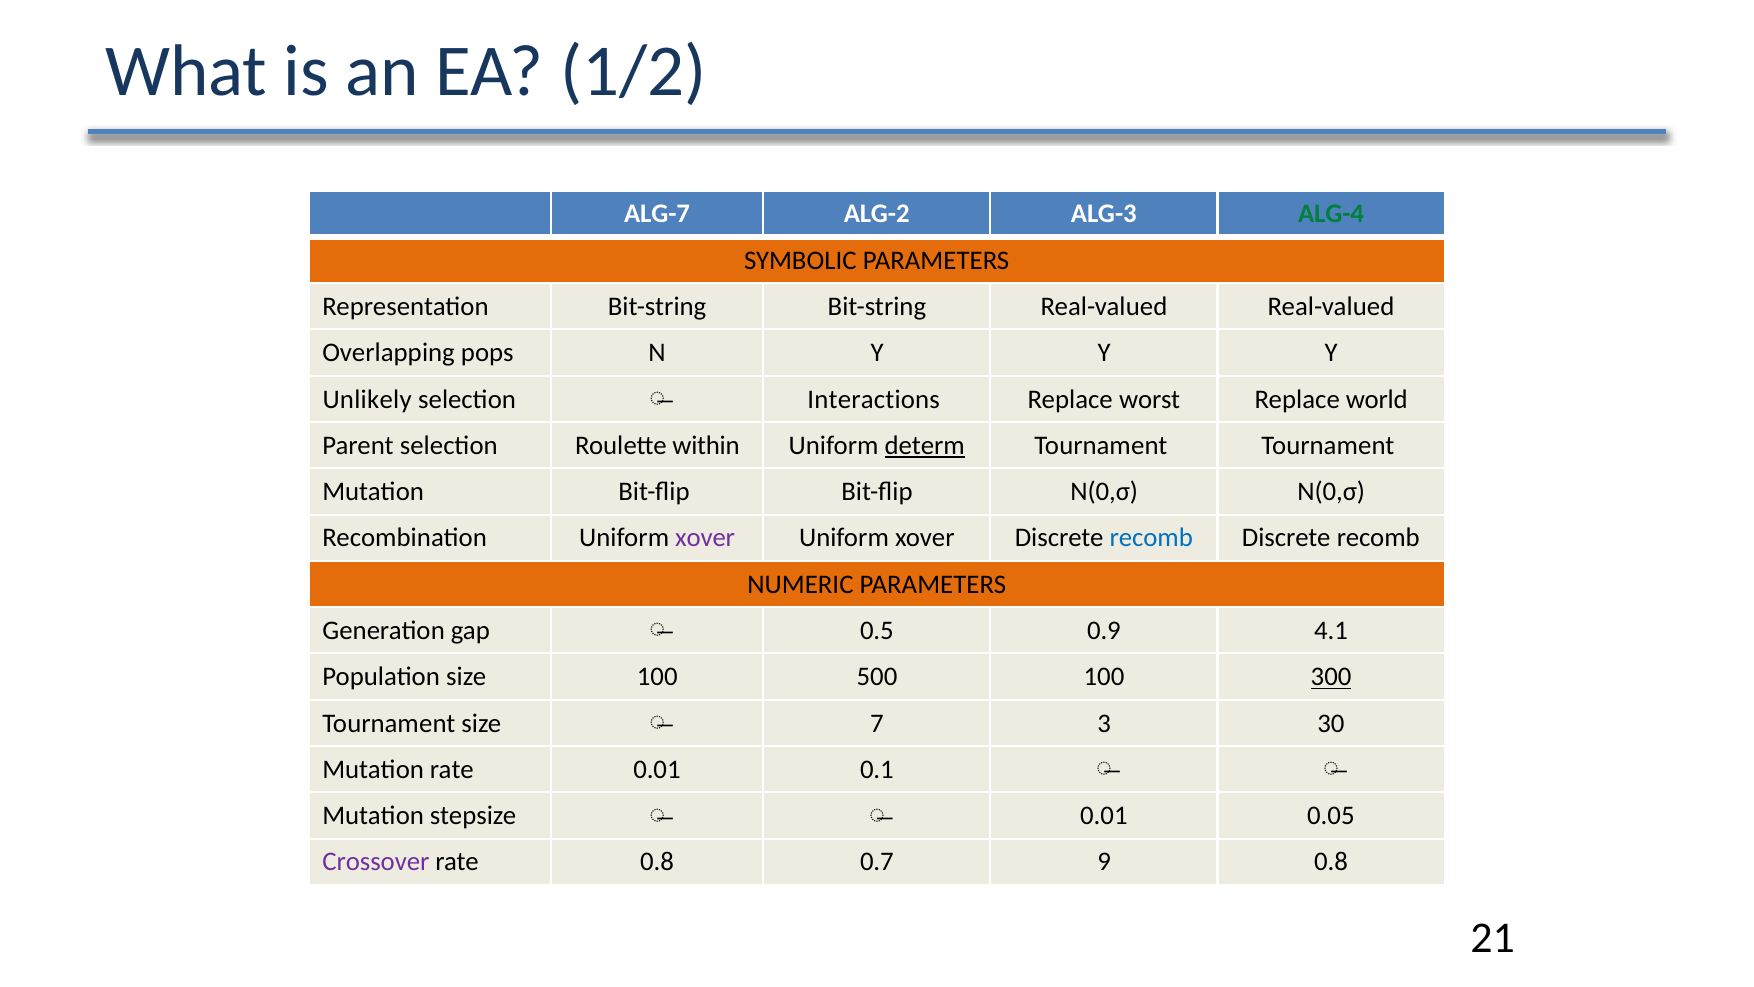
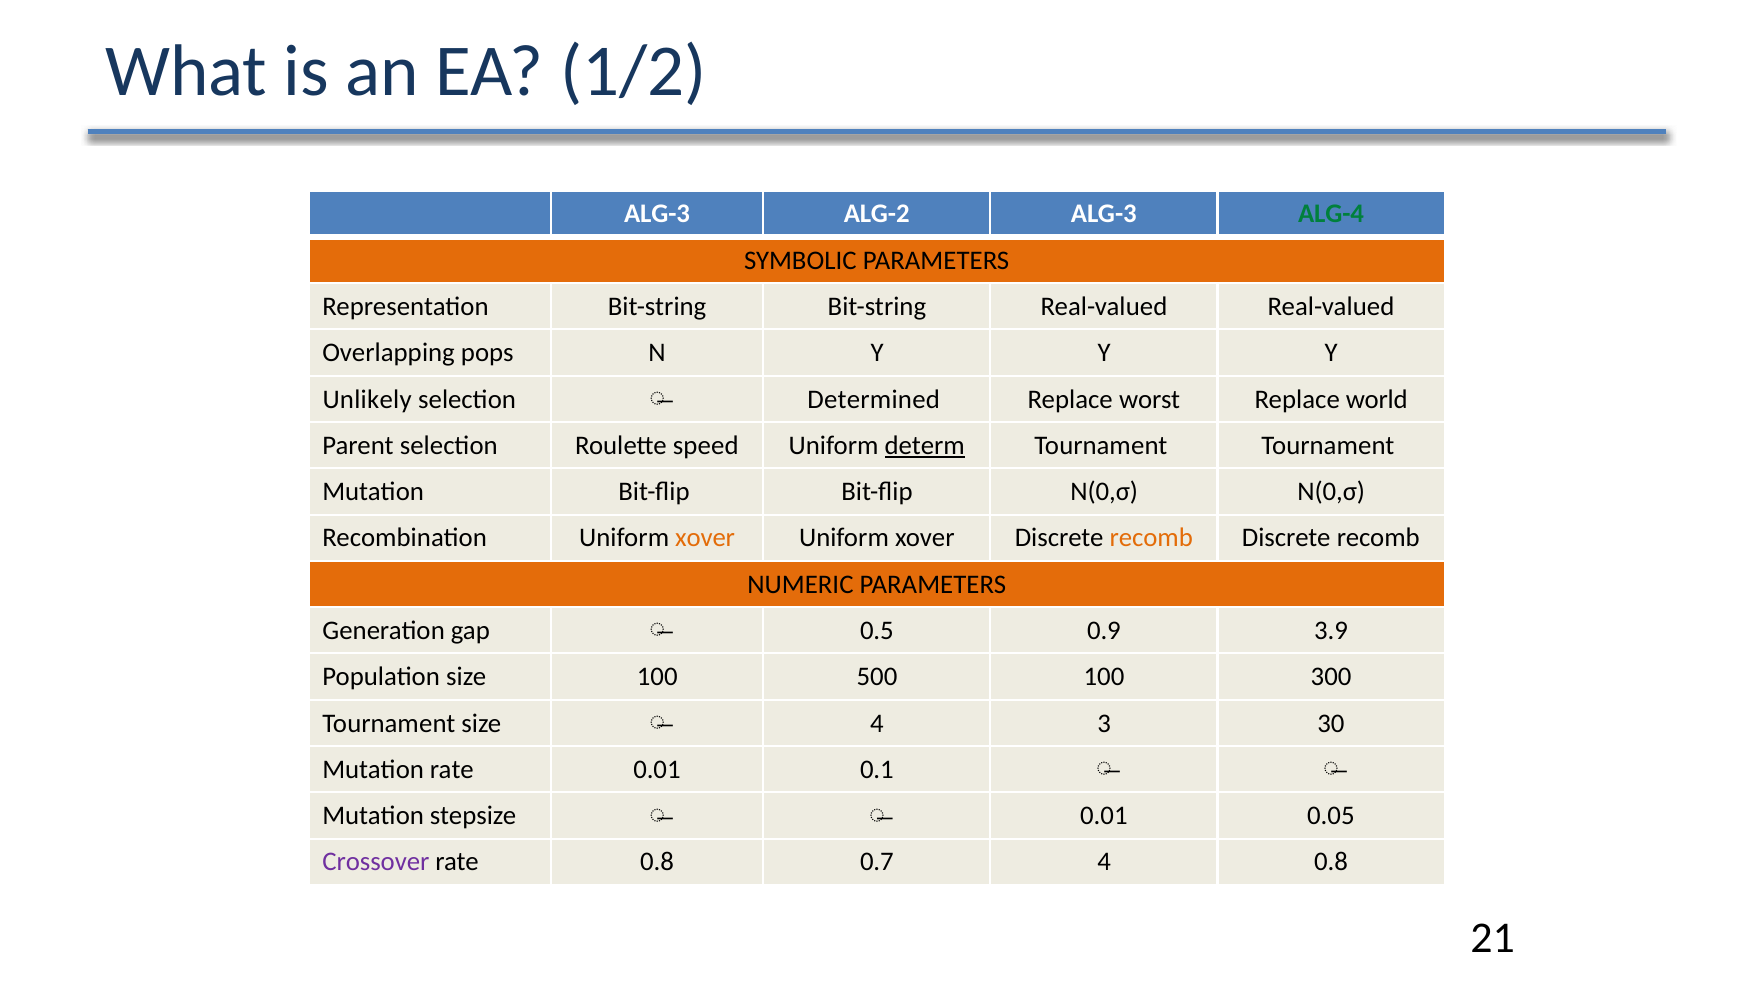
ALG-7 at (657, 214): ALG-7 -> ALG-3
Interactions: Interactions -> Determined
within: within -> speed
xover at (705, 538) colour: purple -> orange
recomb at (1151, 538) colour: blue -> orange
4.1: 4.1 -> 3.9
300 underline: present -> none
7 at (877, 723): 7 -> 4
0.7 9: 9 -> 4
